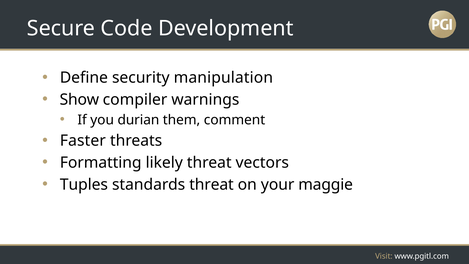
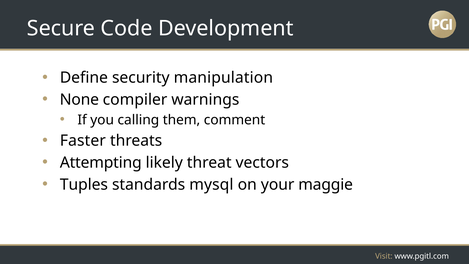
Show: Show -> None
durian: durian -> calling
Formatting: Formatting -> Attempting
standards threat: threat -> mysql
